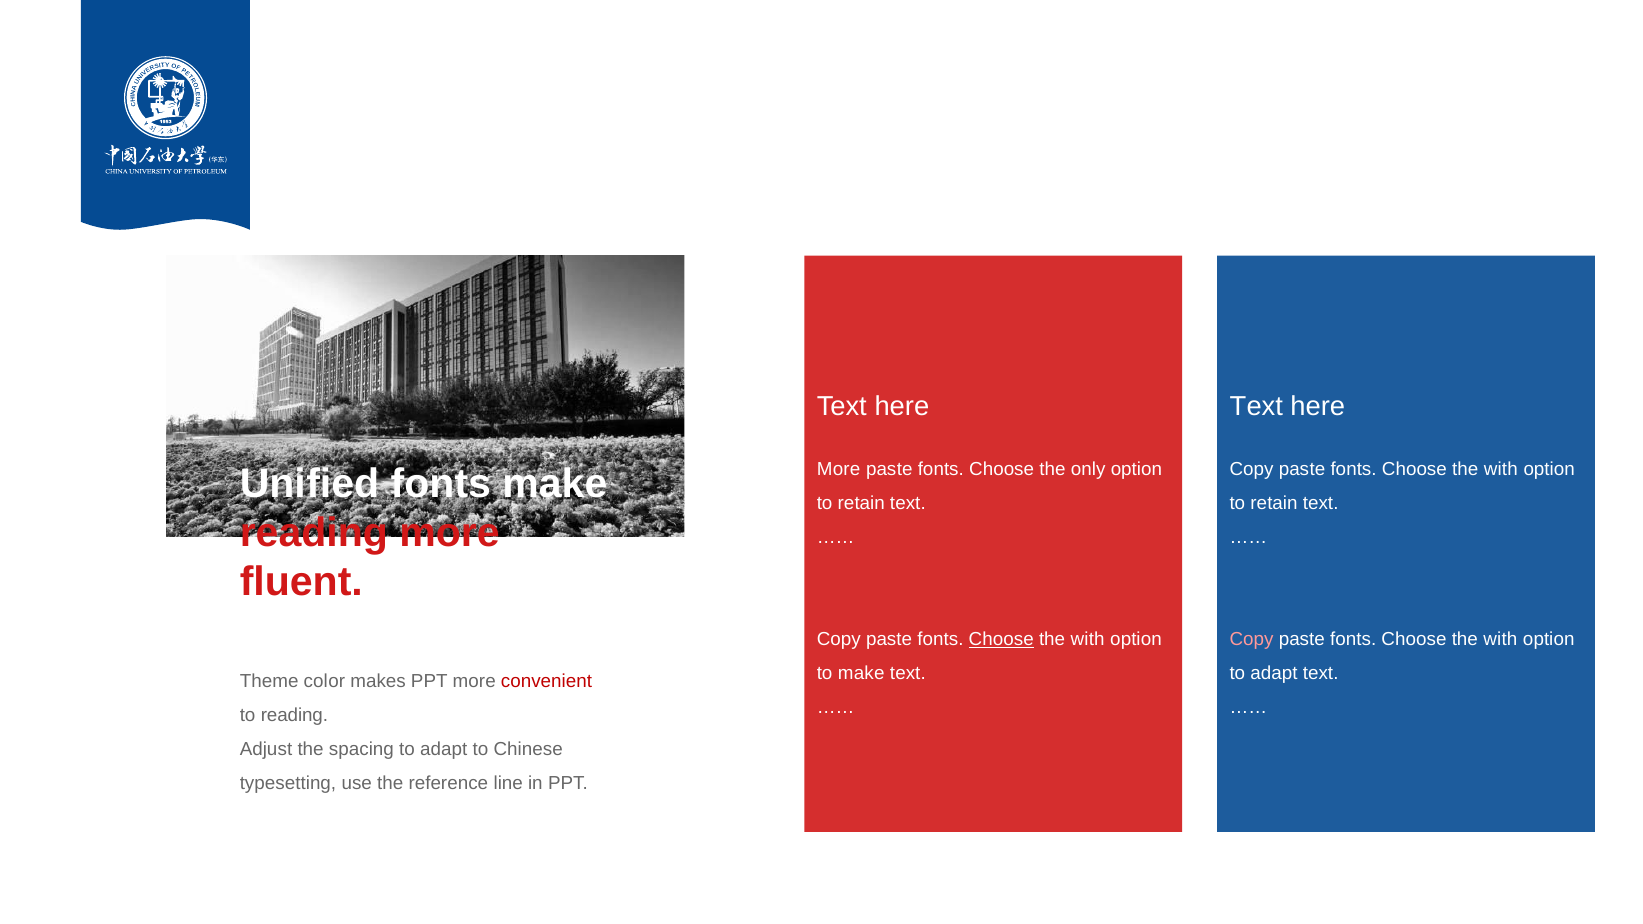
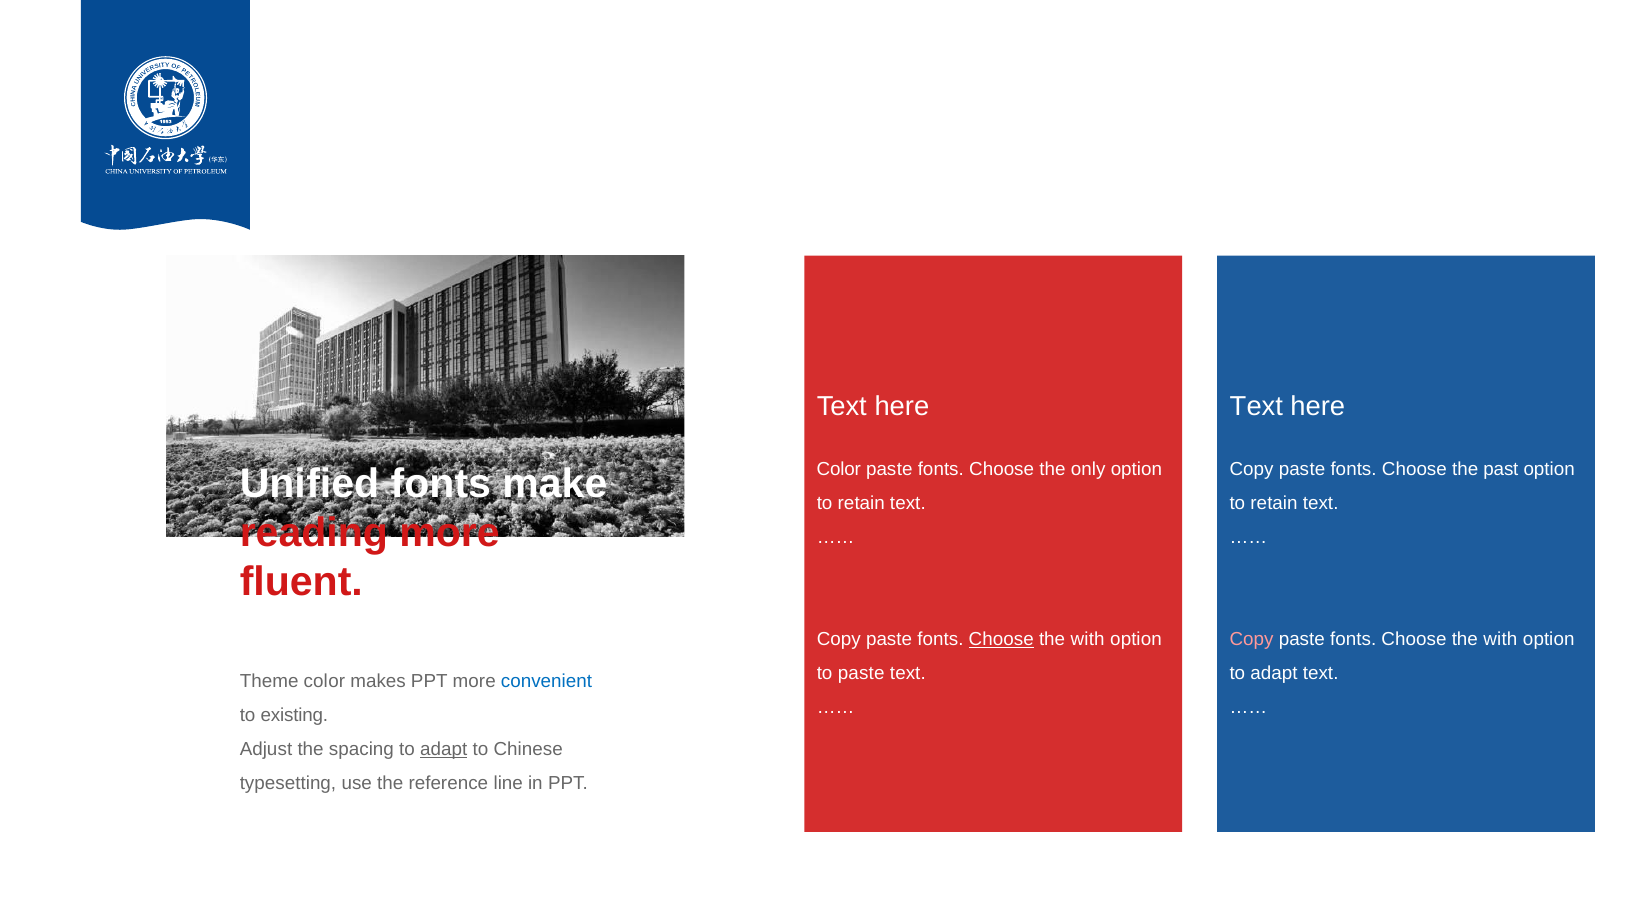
More at (839, 469): More -> Color
with at (1501, 469): with -> past
to make: make -> paste
convenient colour: red -> blue
to reading: reading -> existing
adapt at (444, 749) underline: none -> present
